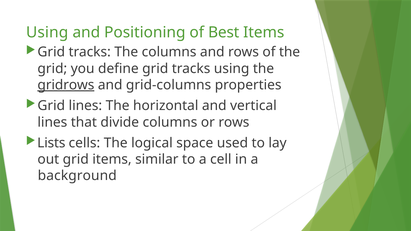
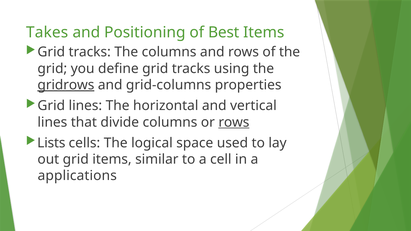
Using at (47, 32): Using -> Takes
rows at (234, 122) underline: none -> present
background: background -> applications
